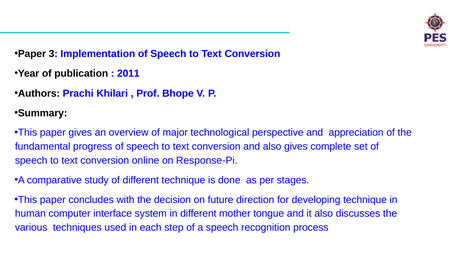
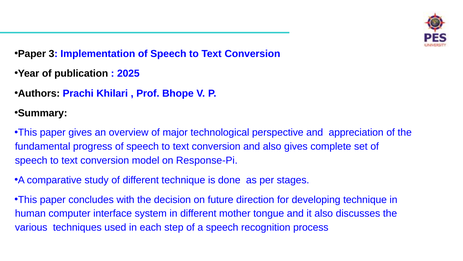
2011: 2011 -> 2025
online: online -> model
